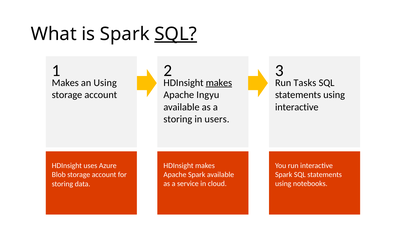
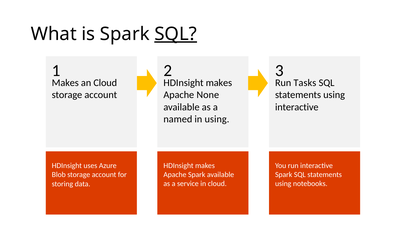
an Using: Using -> Cloud
makes at (219, 83) underline: present -> none
Ingyu: Ingyu -> None
storing at (178, 119): storing -> named
in users: users -> using
